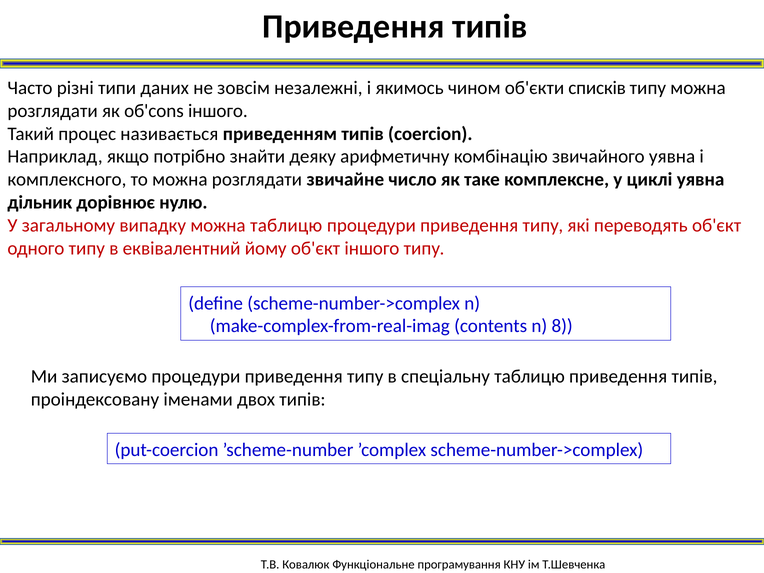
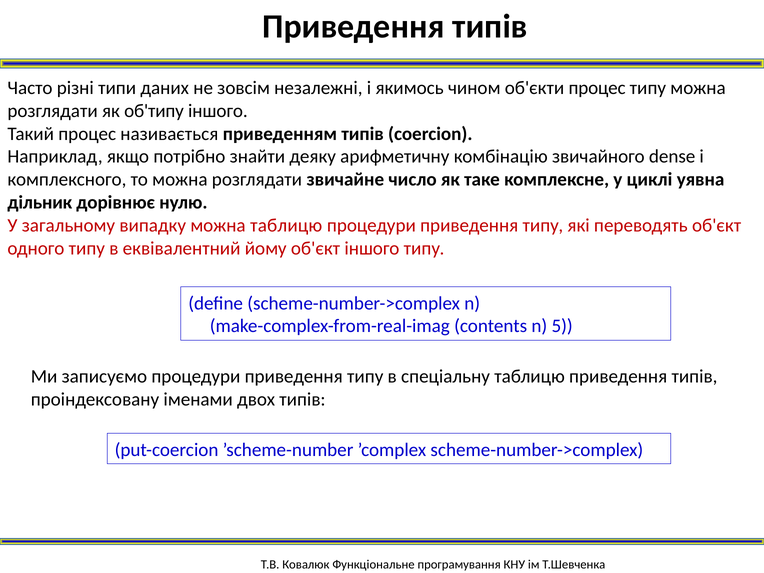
об'єкти списків: списків -> процес
об'cons: об'cons -> об'типу
звичайного уявна: уявна -> dense
8: 8 -> 5
